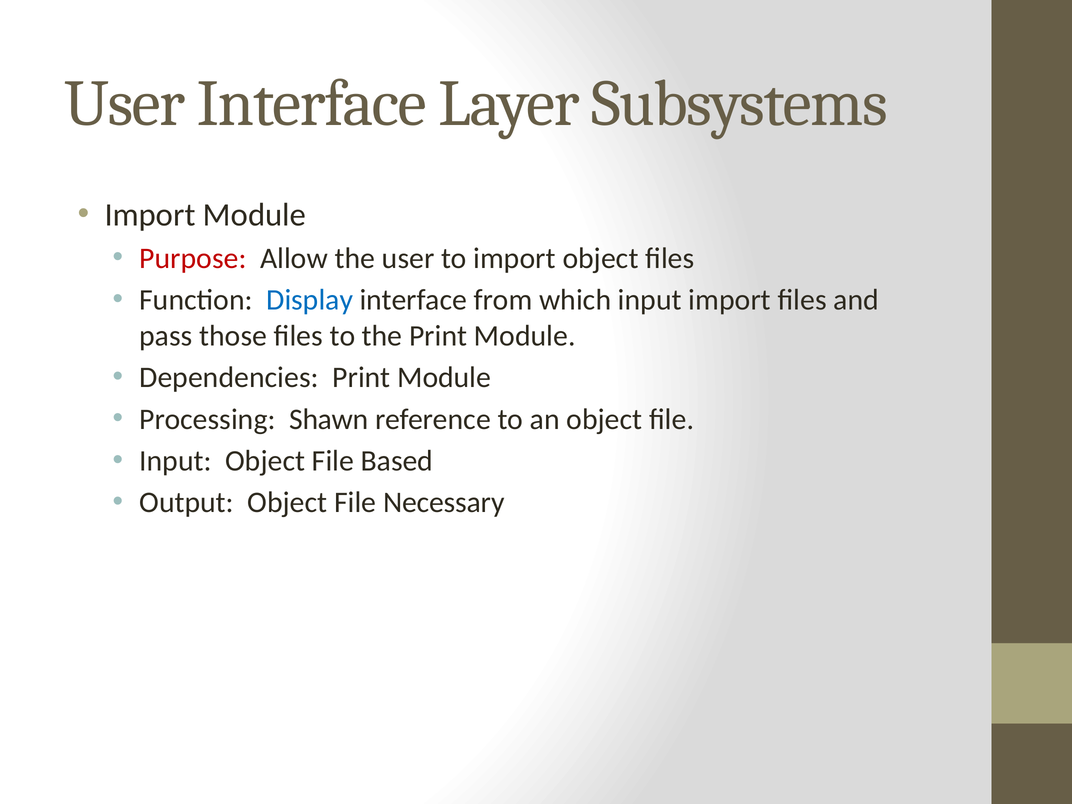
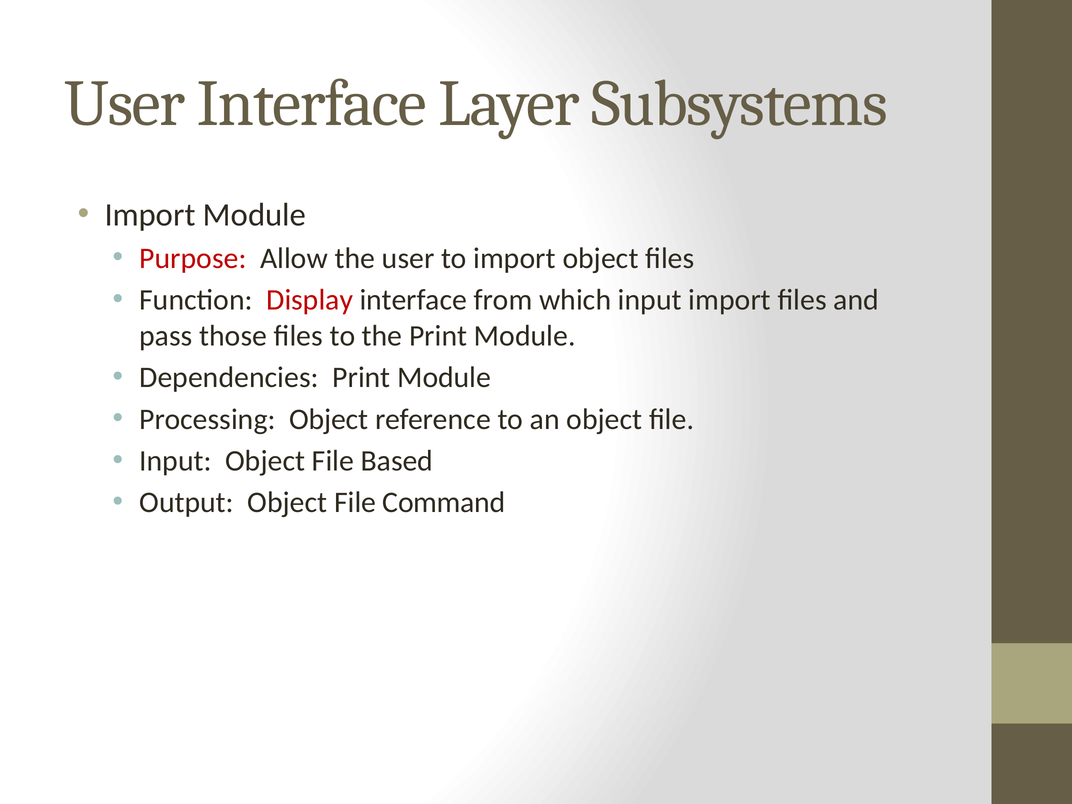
Display colour: blue -> red
Processing Shawn: Shawn -> Object
Necessary: Necessary -> Command
